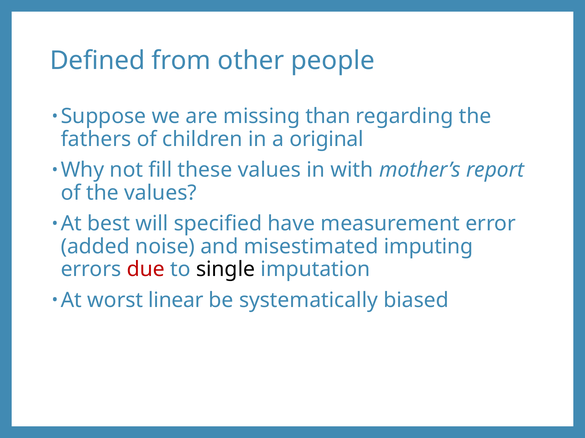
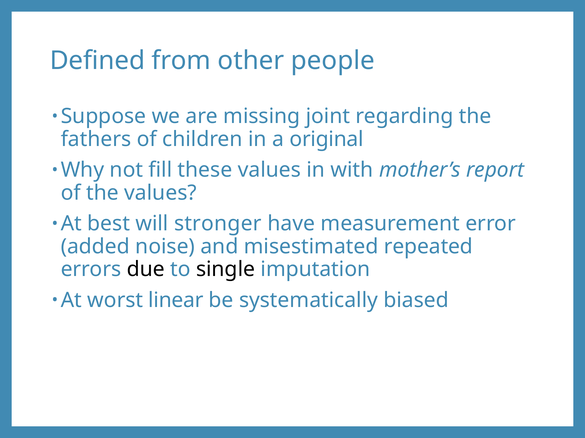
than: than -> joint
specified: specified -> stronger
imputing: imputing -> repeated
due colour: red -> black
